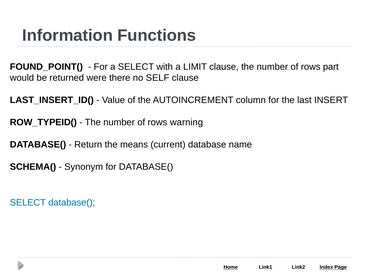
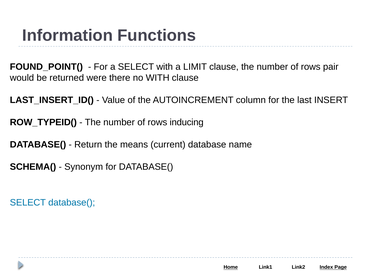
part: part -> pair
no SELF: SELF -> WITH
warning: warning -> inducing
